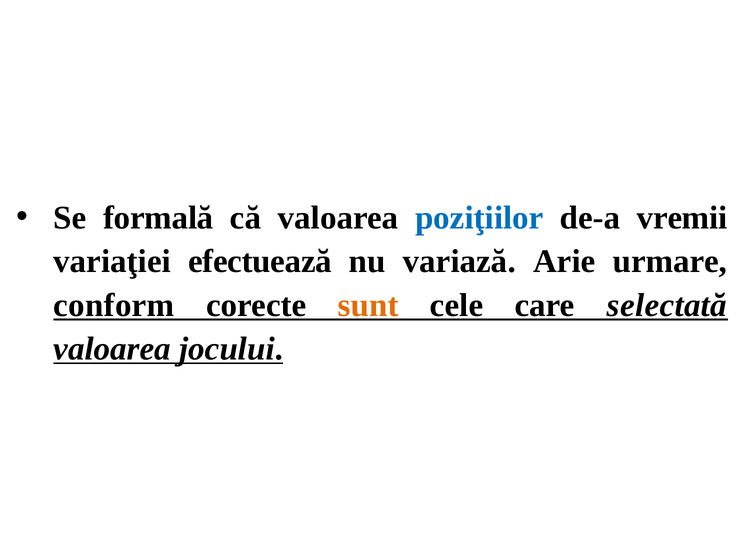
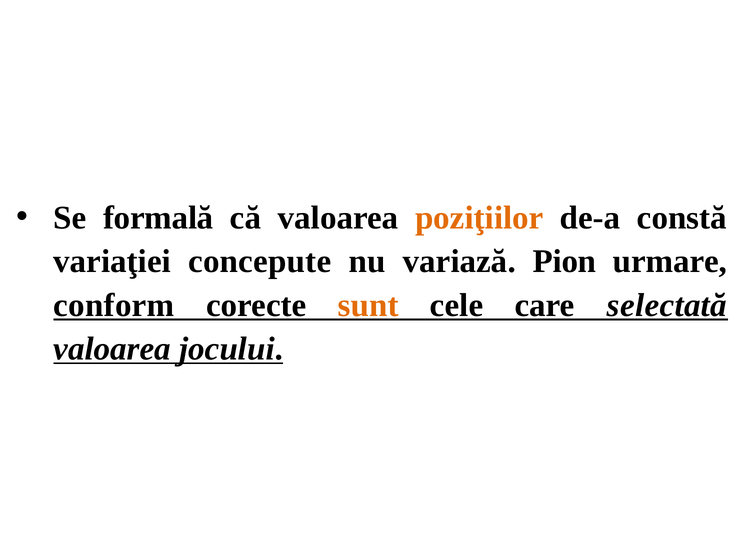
poziţiilor colour: blue -> orange
vremii: vremii -> constă
efectuează: efectuează -> concepute
Arie: Arie -> Pion
